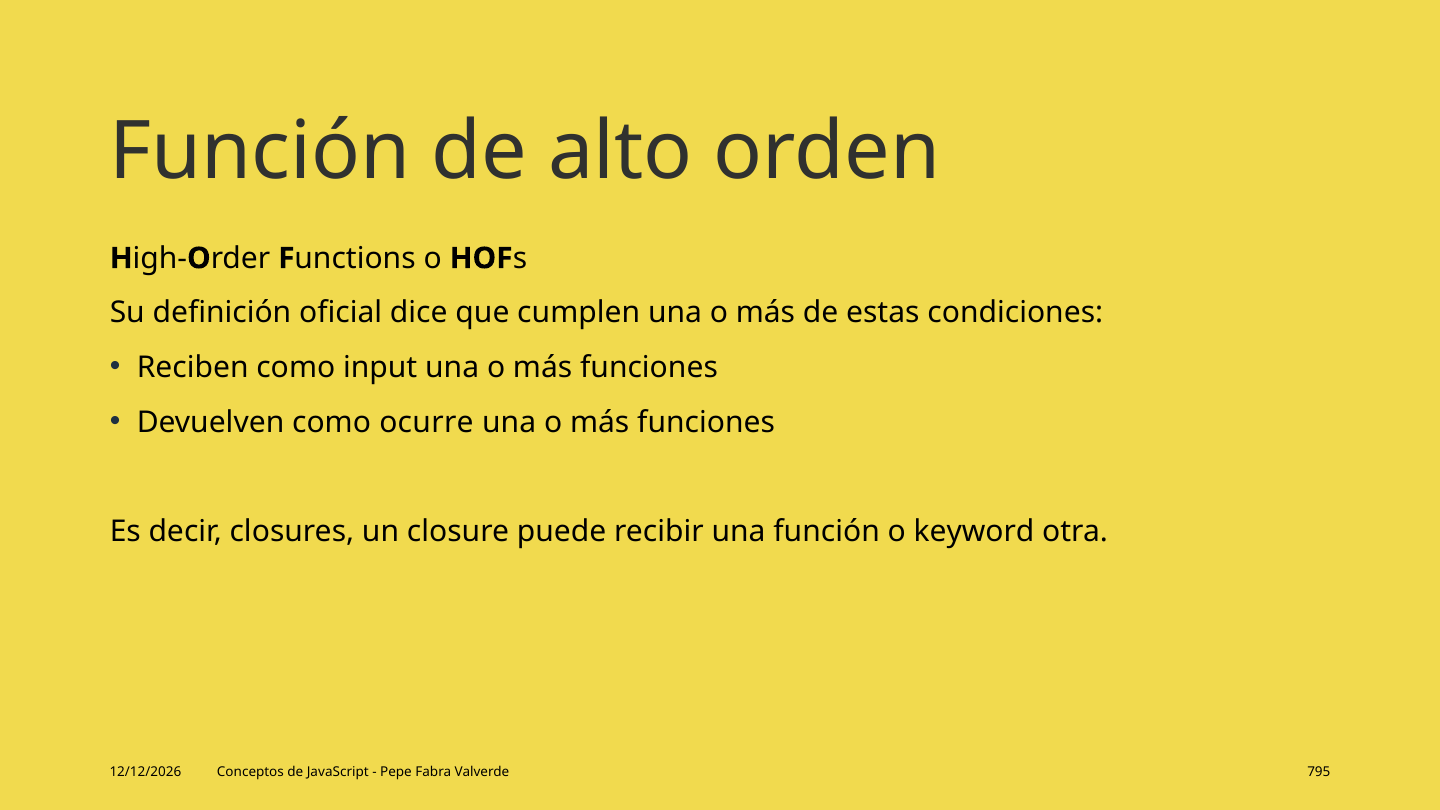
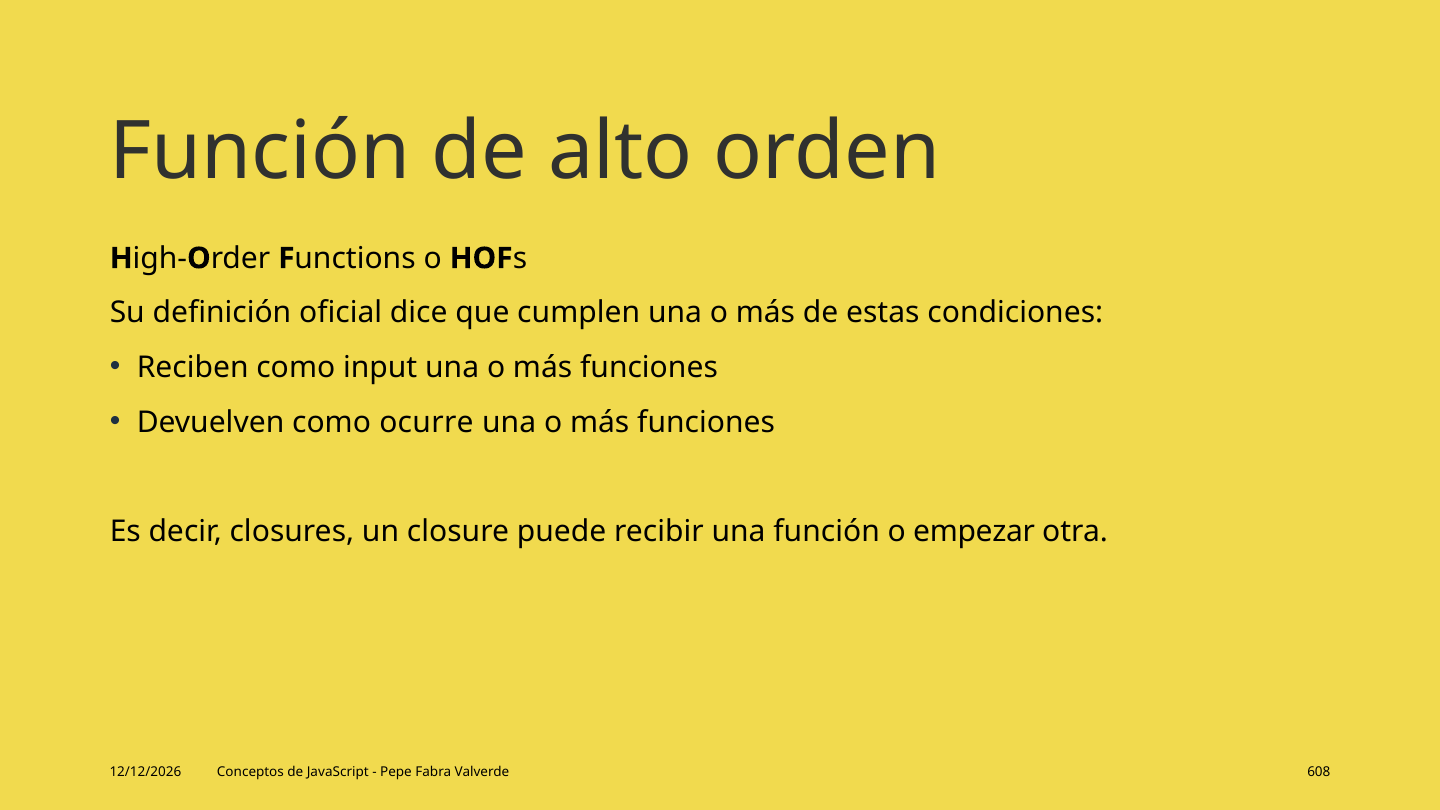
keyword: keyword -> empezar
795: 795 -> 608
